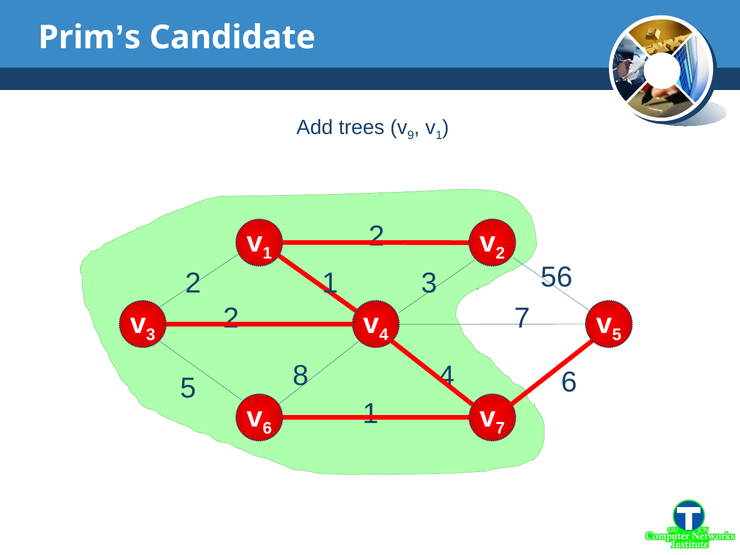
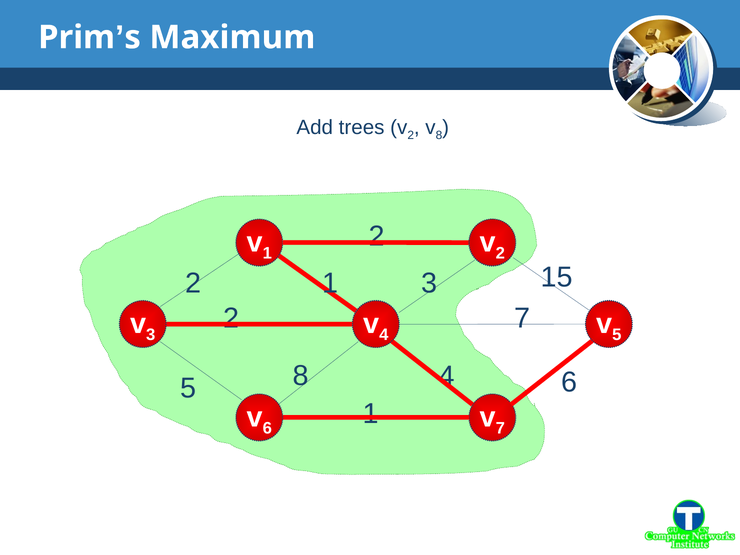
Candidate: Candidate -> Maximum
9 at (411, 136): 9 -> 2
1 at (439, 136): 1 -> 8
56: 56 -> 15
